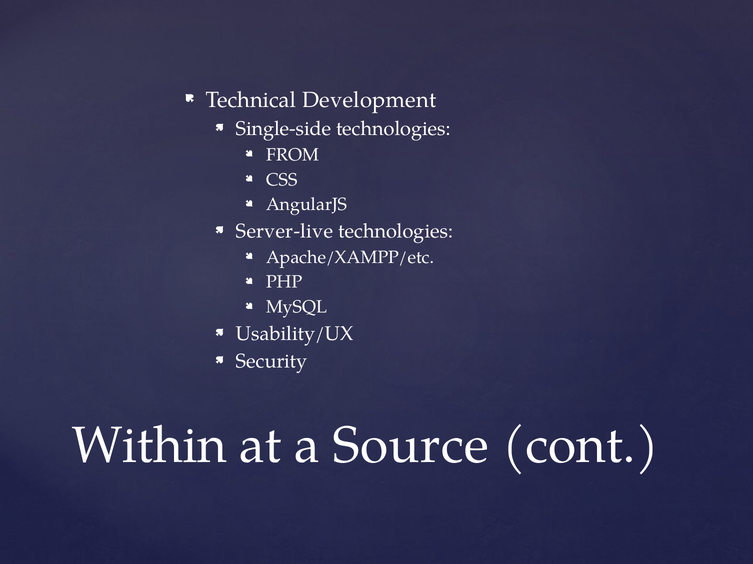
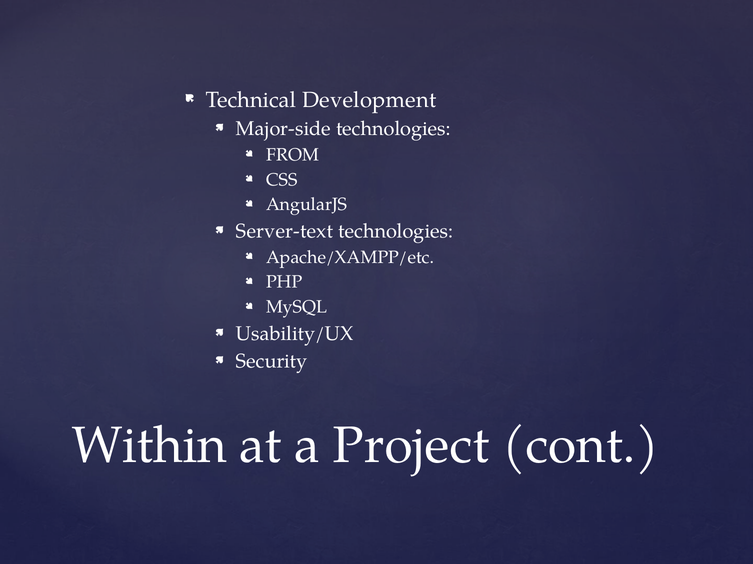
Single-side: Single-side -> Major-side
Server-live: Server-live -> Server-text
Source: Source -> Project
